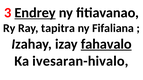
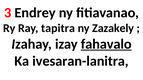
Endrey underline: present -> none
Fifaliana: Fifaliana -> Zazakely
ivesaran-hivalo: ivesaran-hivalo -> ivesaran-lanitra
